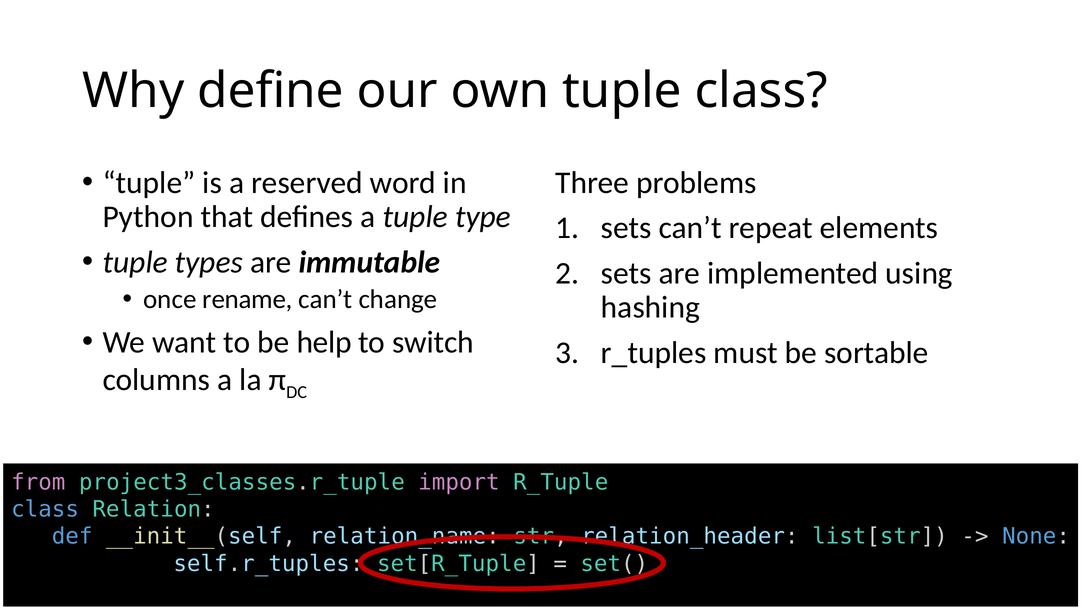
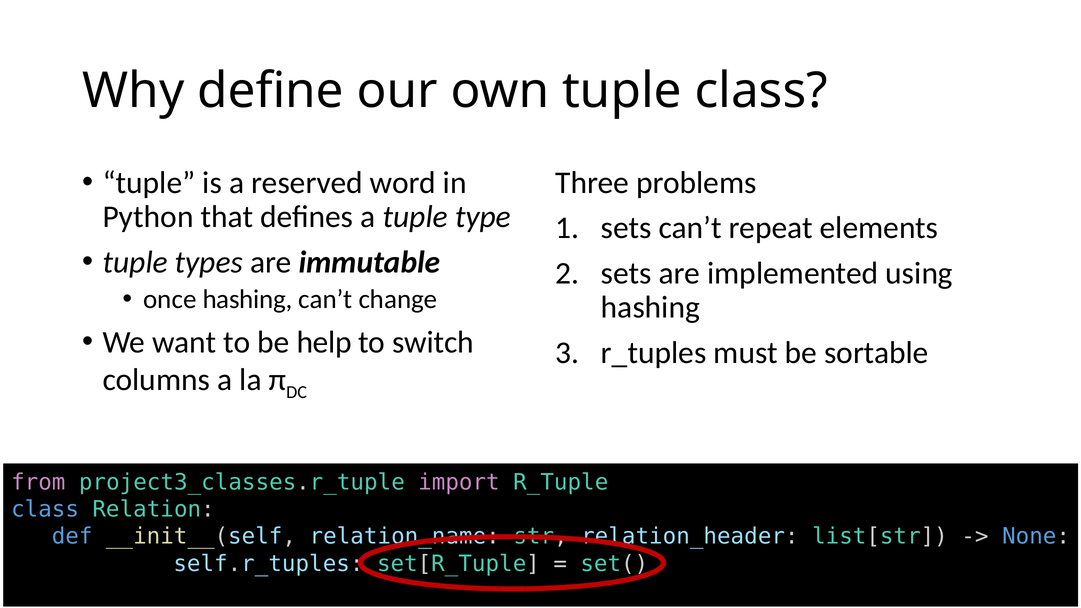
once rename: rename -> hashing
